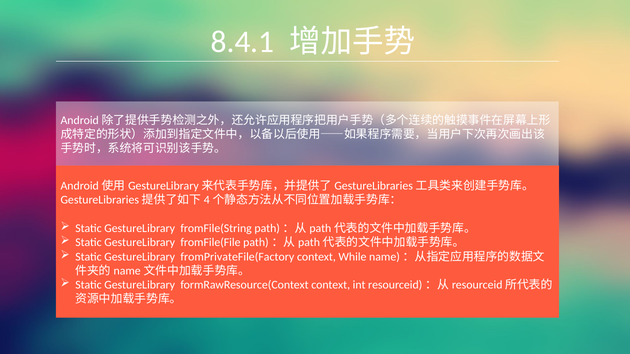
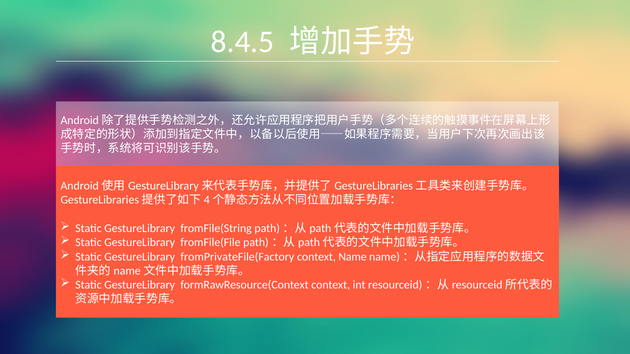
8.4.1: 8.4.1 -> 8.4.5
context While: While -> Name
